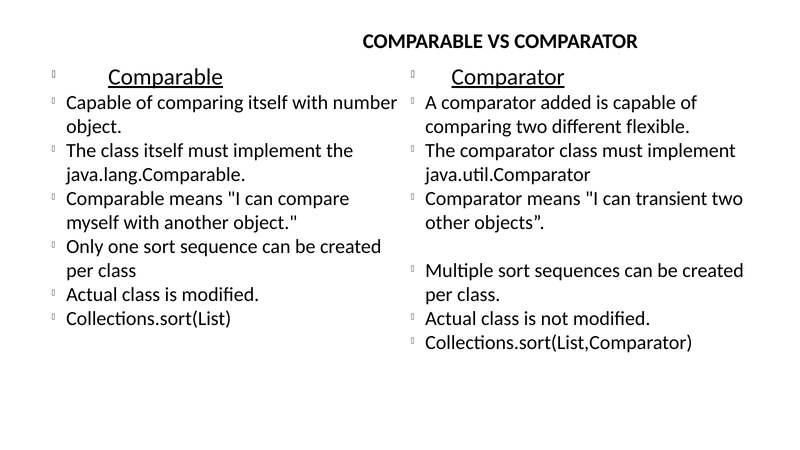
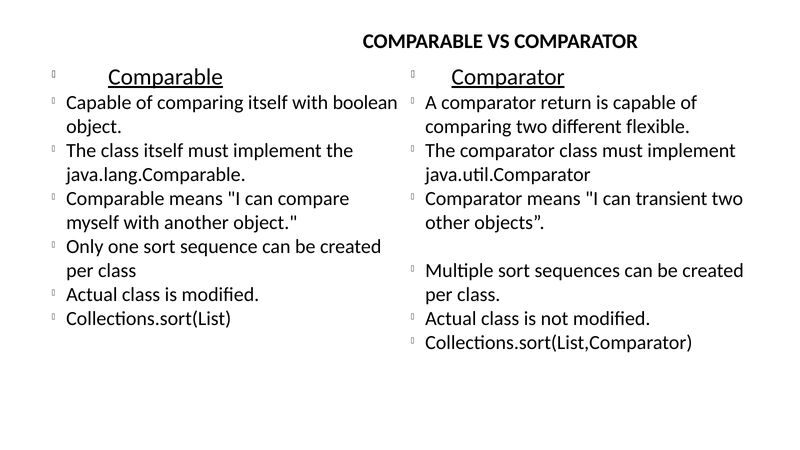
number: number -> boolean
added: added -> return
